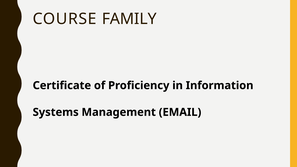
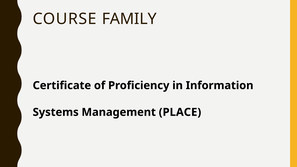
EMAIL: EMAIL -> PLACE
